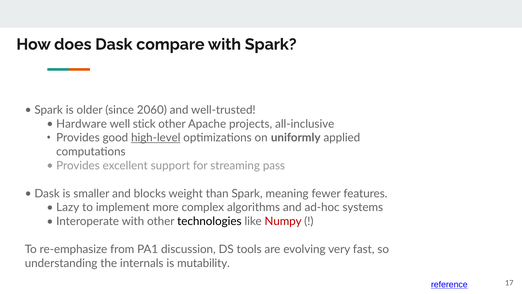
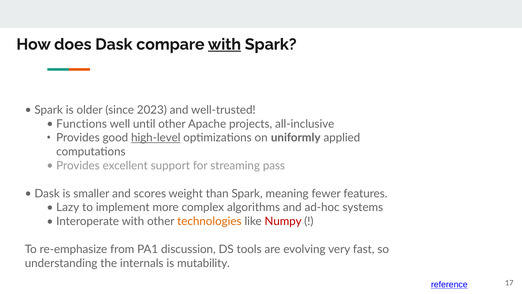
with at (224, 44) underline: none -> present
2060: 2060 -> 2023
Hardware: Hardware -> Functions
stick: stick -> until
blocks: blocks -> scores
technologies colour: black -> orange
